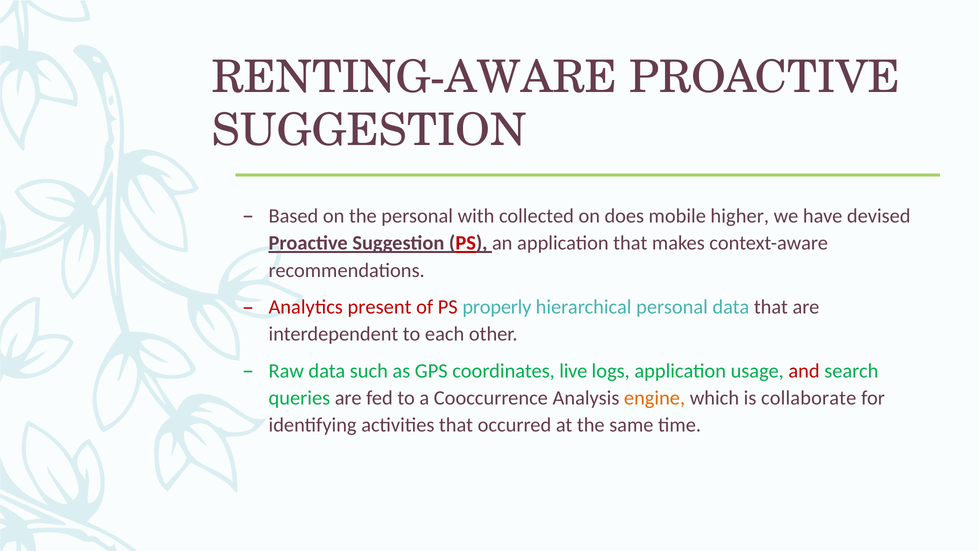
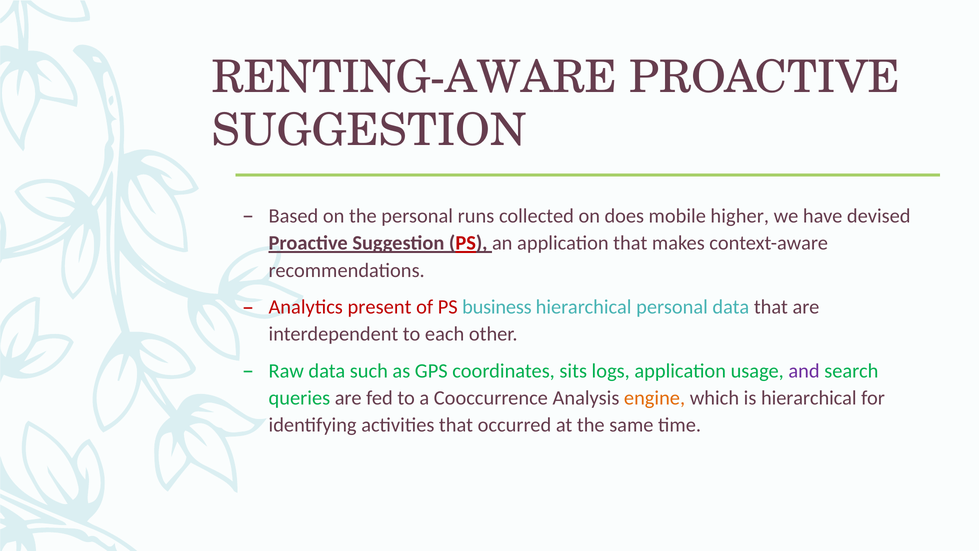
with: with -> runs
properly: properly -> business
live: live -> sits
and colour: red -> purple
is collaborate: collaborate -> hierarchical
